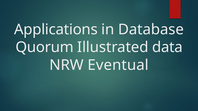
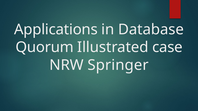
data: data -> case
Eventual: Eventual -> Springer
